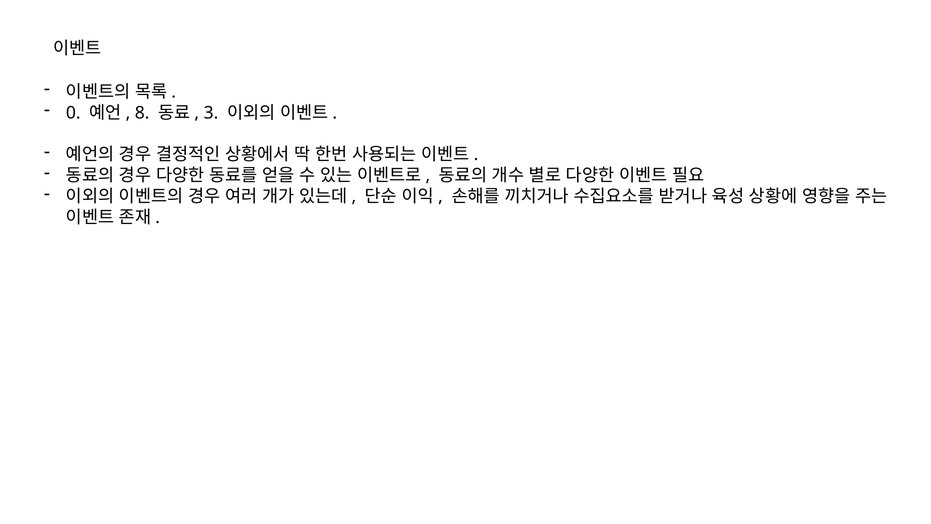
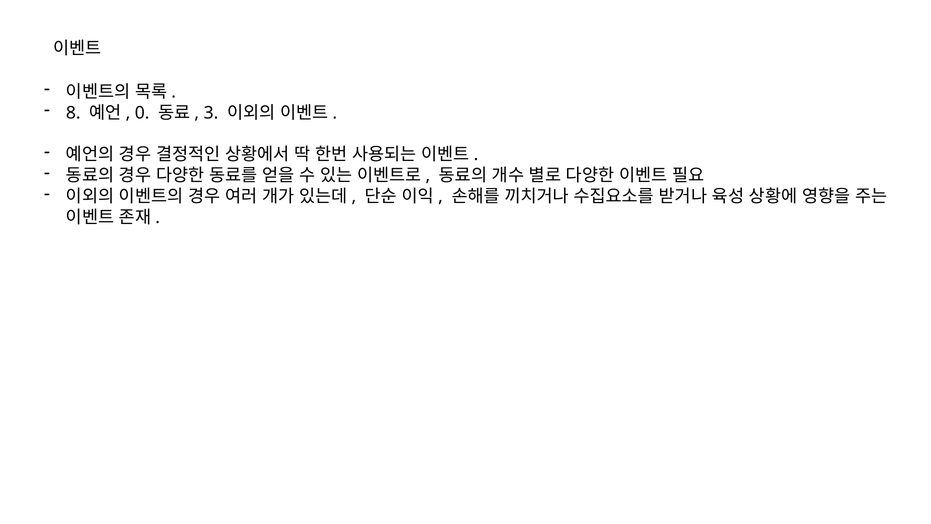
0: 0 -> 8
8: 8 -> 0
